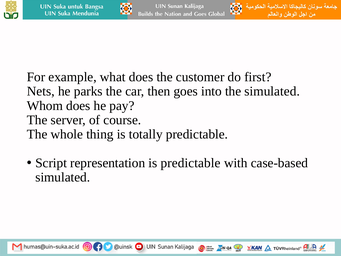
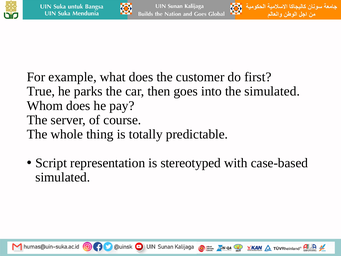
Nets: Nets -> True
is predictable: predictable -> stereotyped
